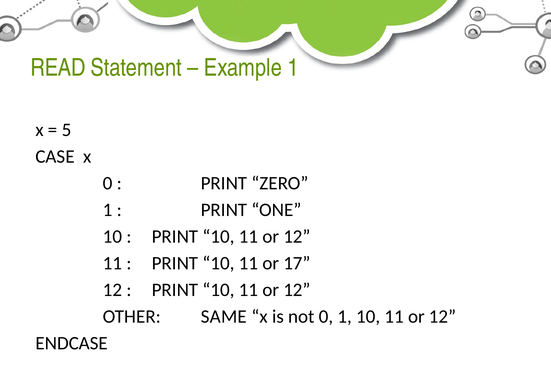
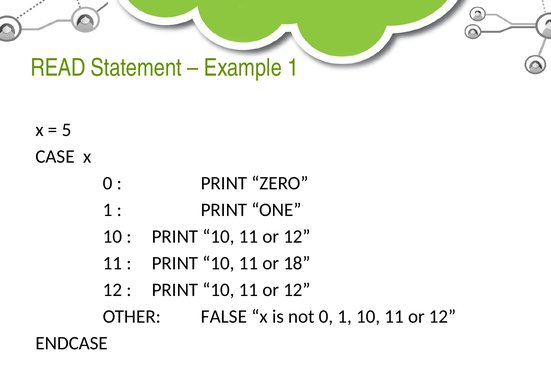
17: 17 -> 18
SAME: SAME -> FALSE
